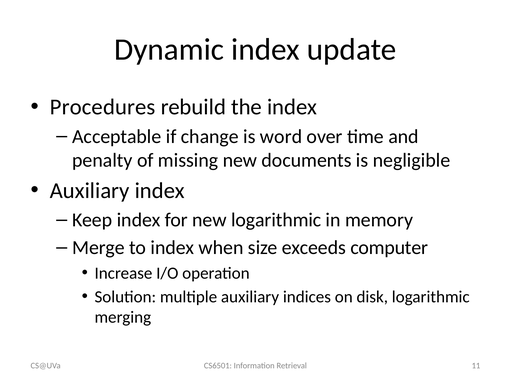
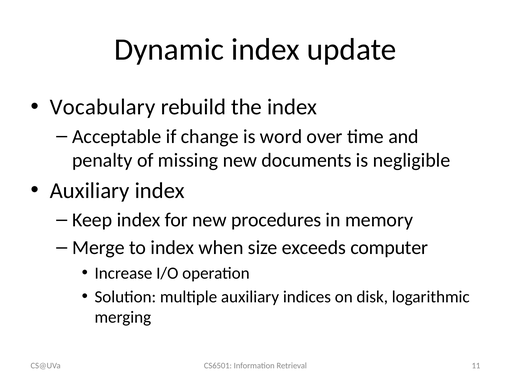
Procedures: Procedures -> Vocabulary
new logarithmic: logarithmic -> procedures
